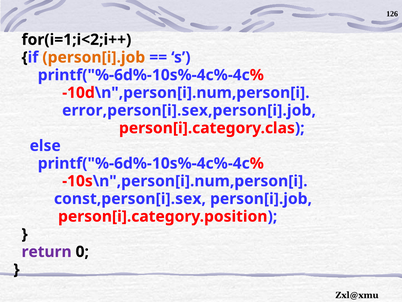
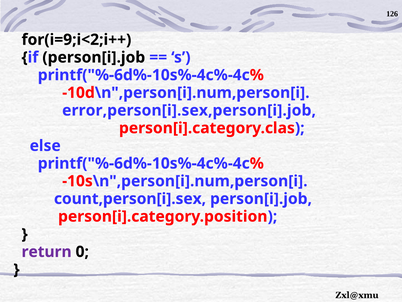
for(i=1;i<2;i++: for(i=1;i<2;i++ -> for(i=9;i<2;i++
person[i].job at (94, 57) colour: orange -> black
const,person[i].sex: const,person[i].sex -> count,person[i].sex
